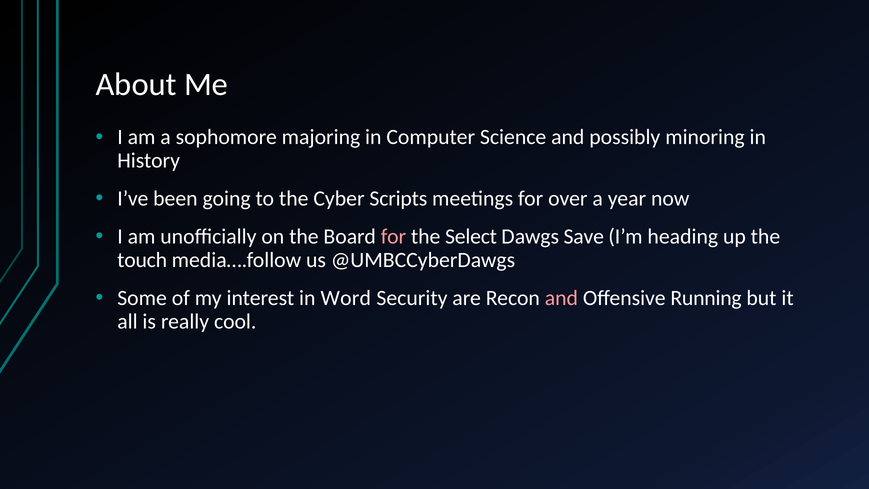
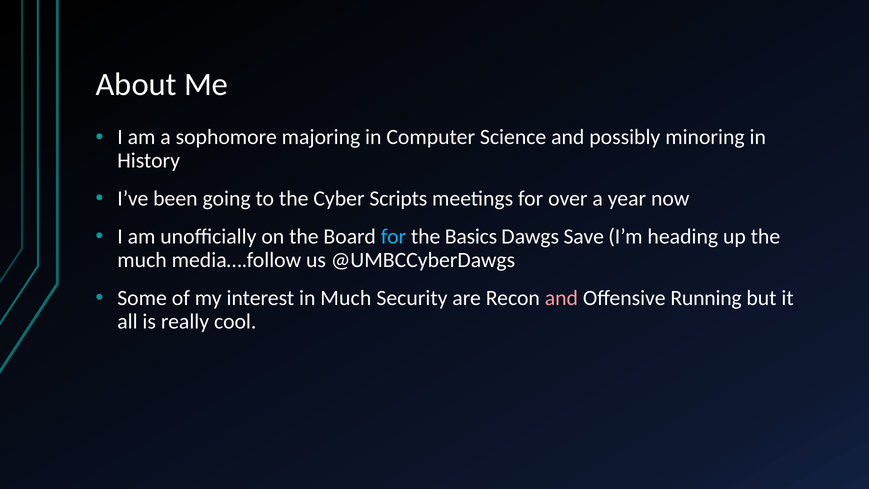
for at (393, 237) colour: pink -> light blue
Select: Select -> Basics
touch at (142, 260): touch -> much
in Word: Word -> Much
